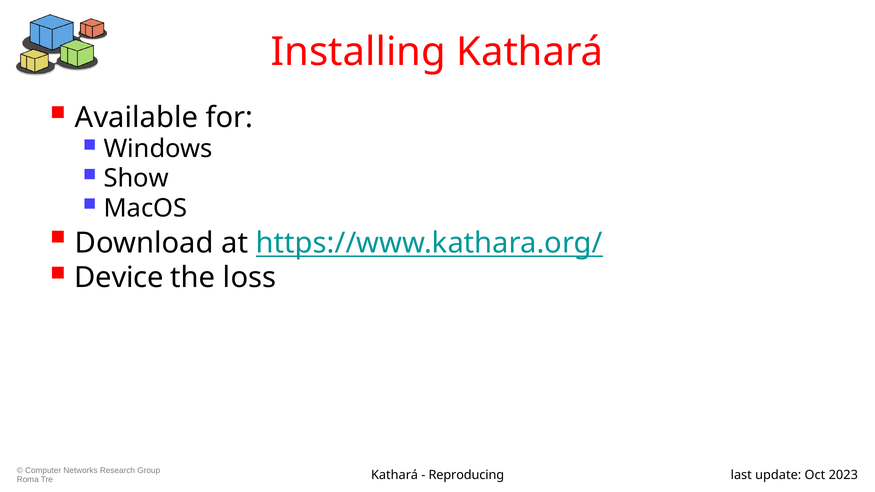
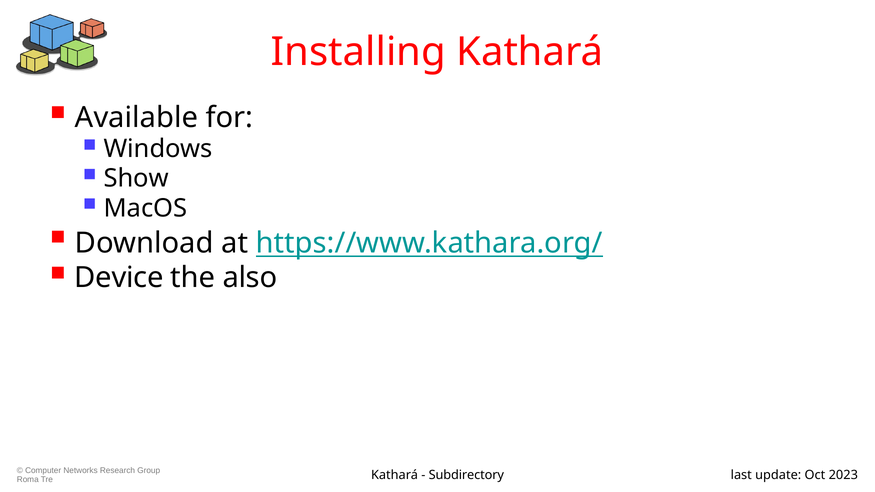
loss: loss -> also
Reproducing: Reproducing -> Subdirectory
